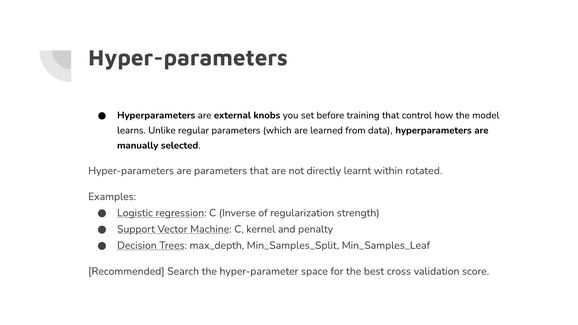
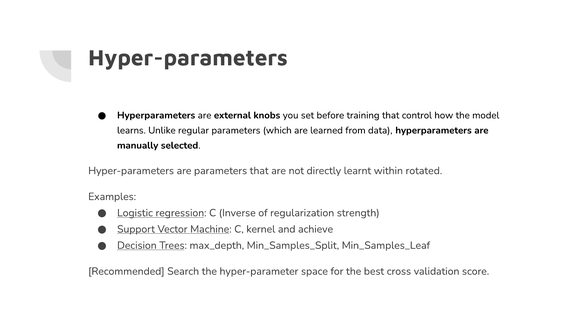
penalty: penalty -> achieve
